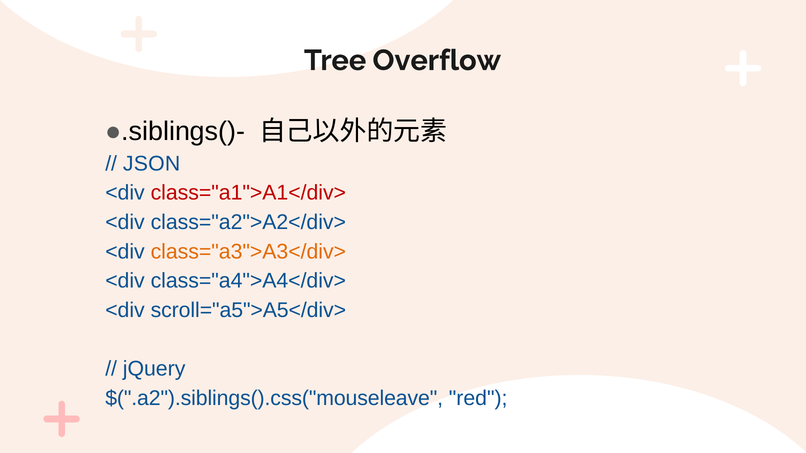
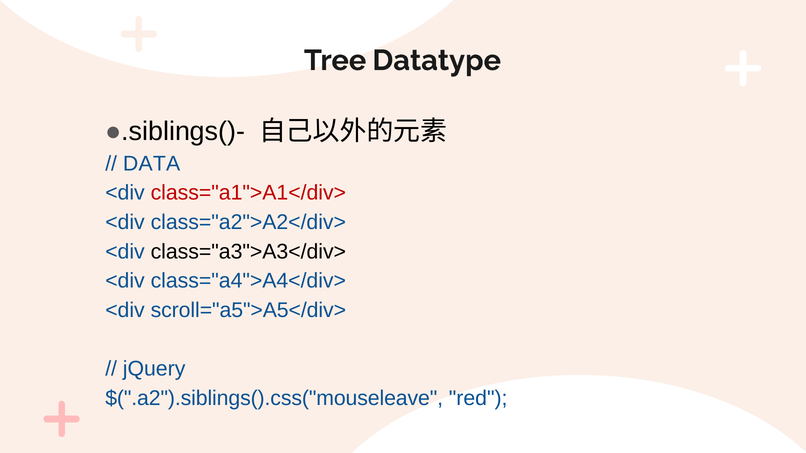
Overflow: Overflow -> Datatype
JSON: JSON -> DATA
class="a3">A3</div> colour: orange -> black
